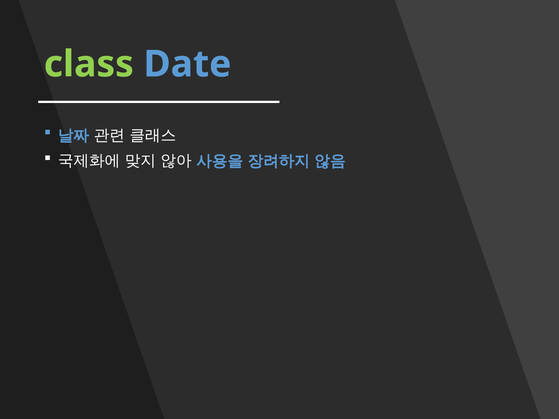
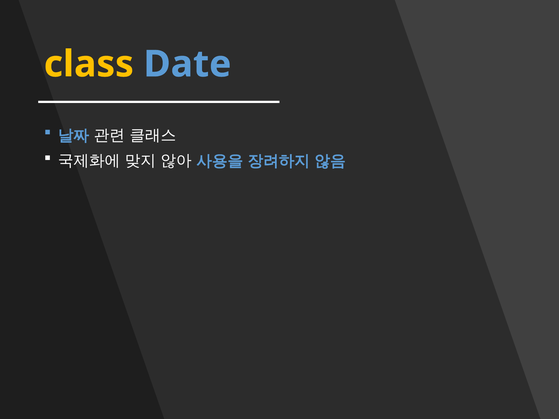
class colour: light green -> yellow
